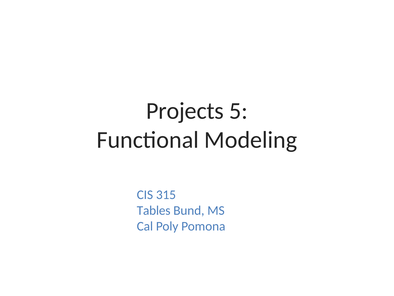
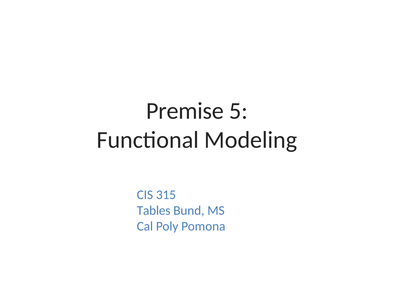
Projects: Projects -> Premise
